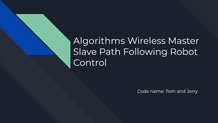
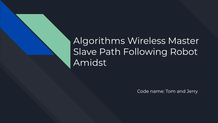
Control: Control -> Amidst
